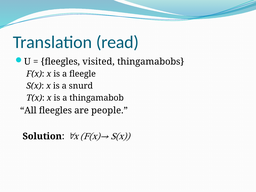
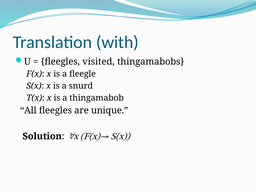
read: read -> with
people: people -> unique
